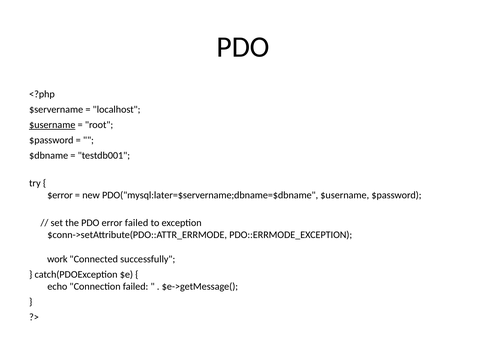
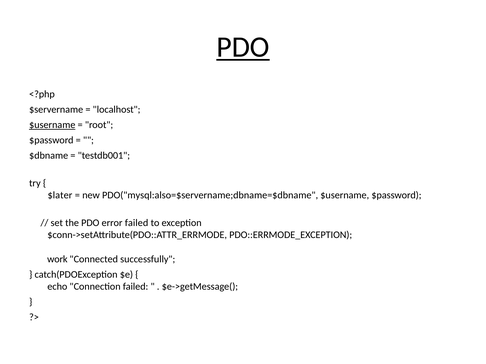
PDO at (243, 47) underline: none -> present
$error: $error -> $later
PDO("mysql:later=$servername;dbname=$dbname: PDO("mysql:later=$servername;dbname=$dbname -> PDO("mysql:also=$servername;dbname=$dbname
